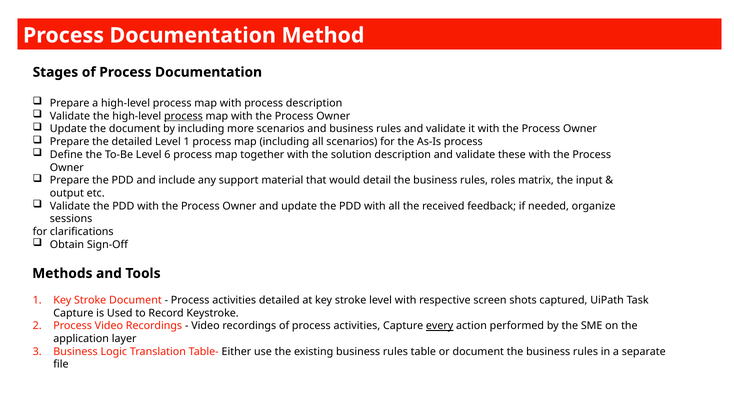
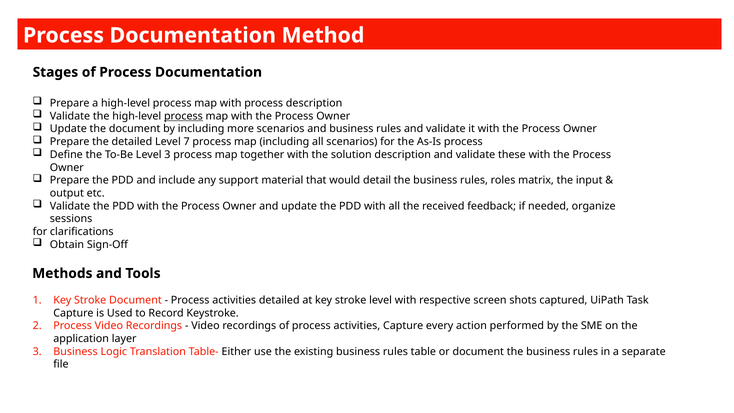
Level 1: 1 -> 7
Level 6: 6 -> 3
every underline: present -> none
